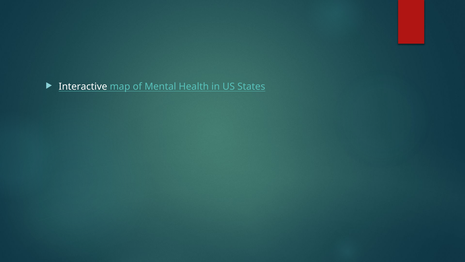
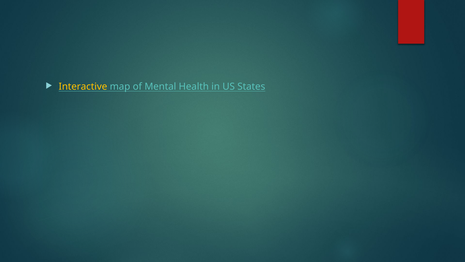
Interactive colour: white -> yellow
